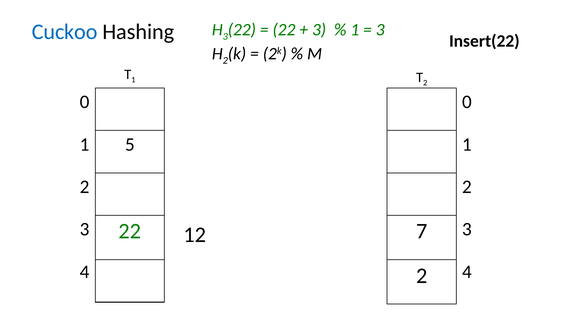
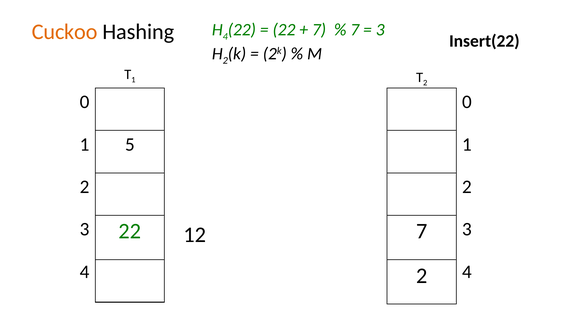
3 at (225, 36): 3 -> 4
3 at (319, 30): 3 -> 7
1 at (355, 30): 1 -> 7
Cuckoo colour: blue -> orange
